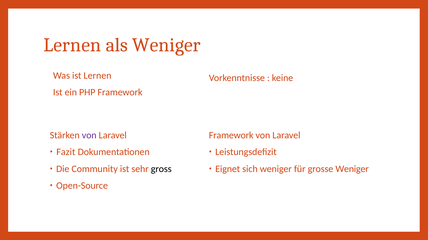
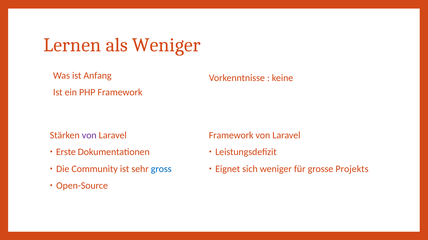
ist Lernen: Lernen -> Anfang
Fazit: Fazit -> Erste
gross colour: black -> blue
grosse Weniger: Weniger -> Projekts
